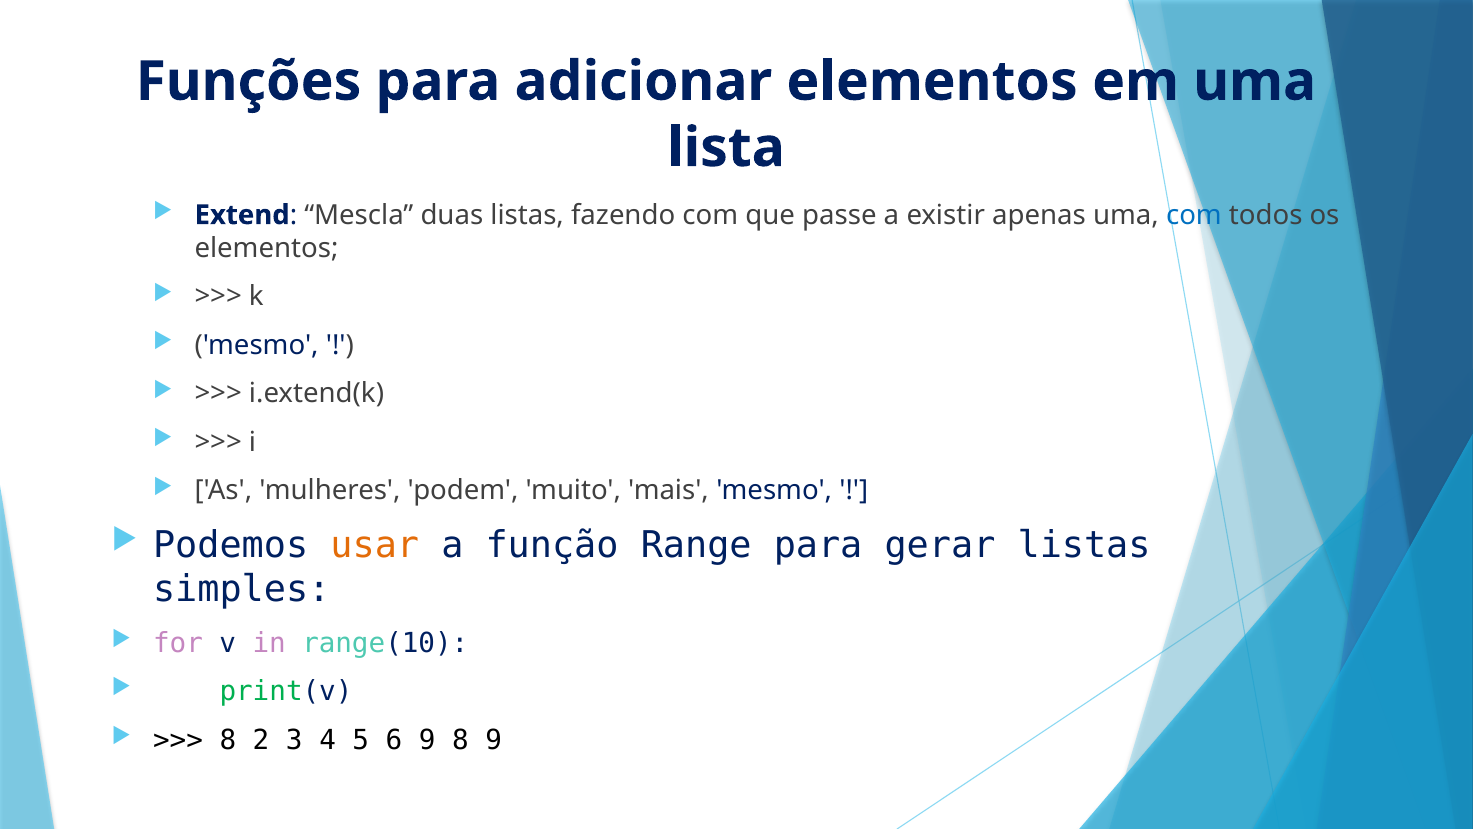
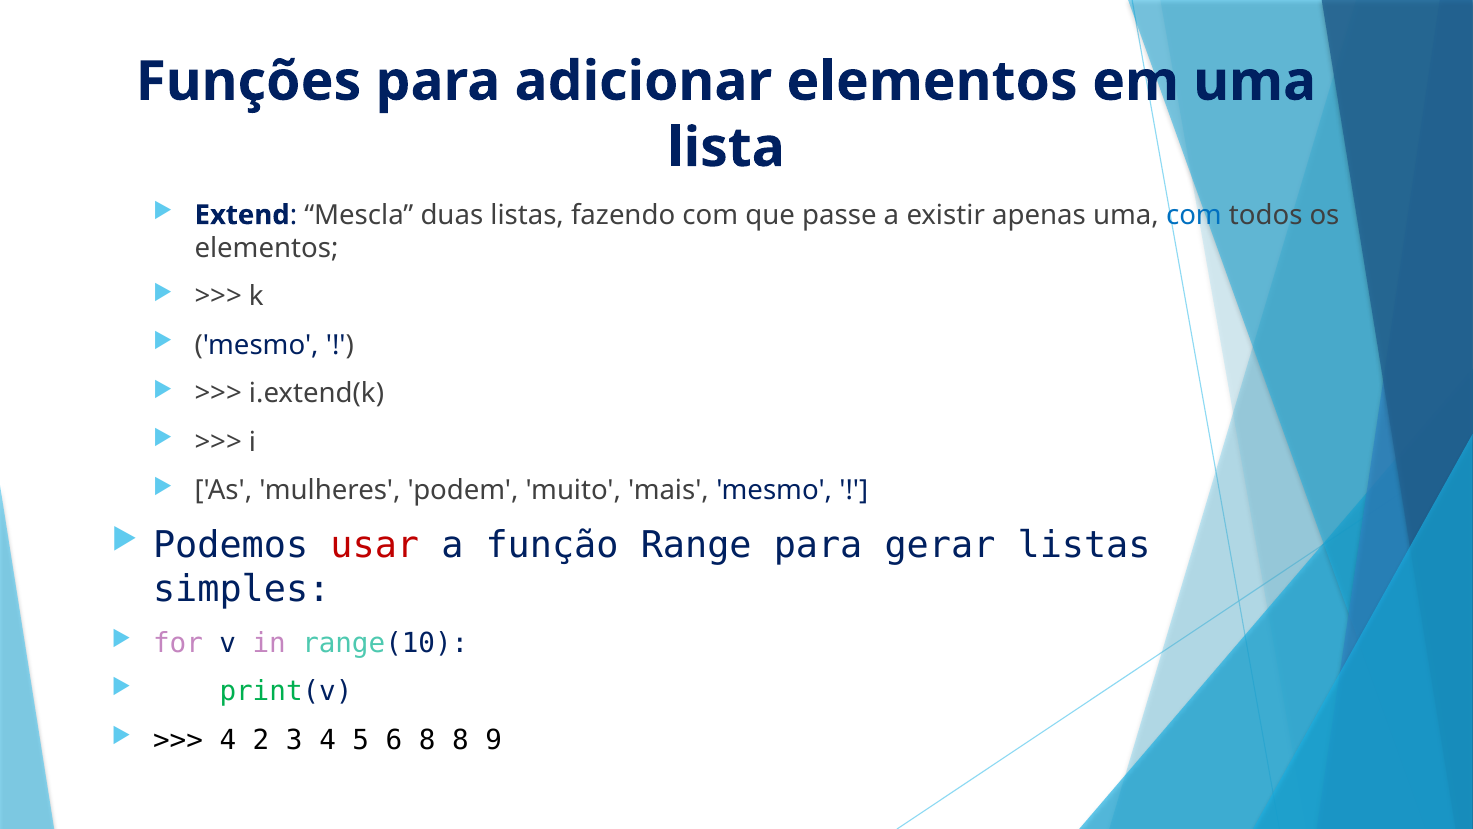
usar colour: orange -> red
8 at (228, 740): 8 -> 4
6 9: 9 -> 8
